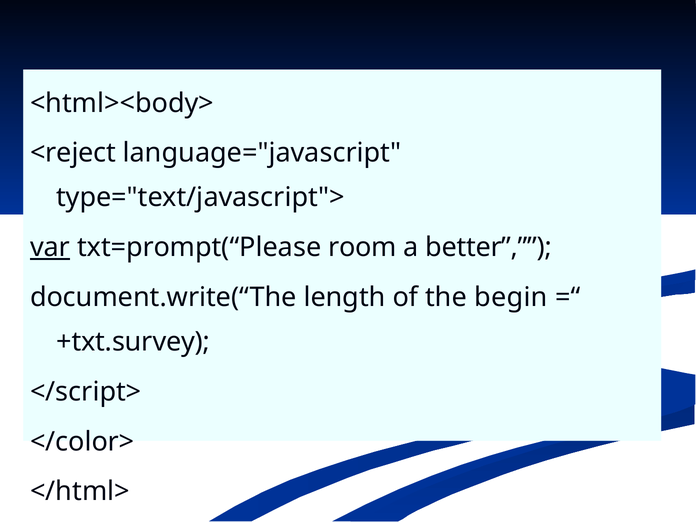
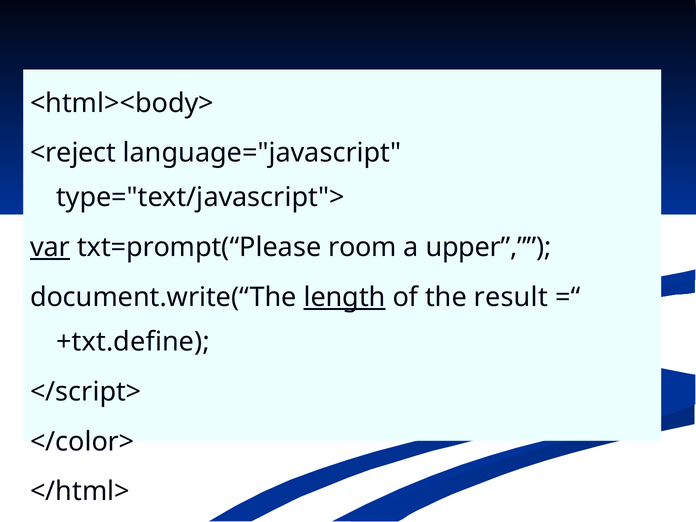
better: better -> upper
length underline: none -> present
begin: begin -> result
+txt.survey: +txt.survey -> +txt.define
